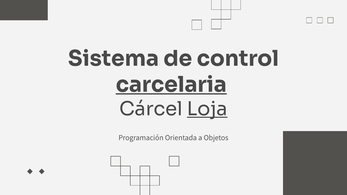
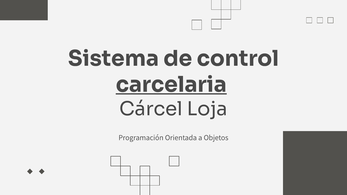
Loja underline: present -> none
